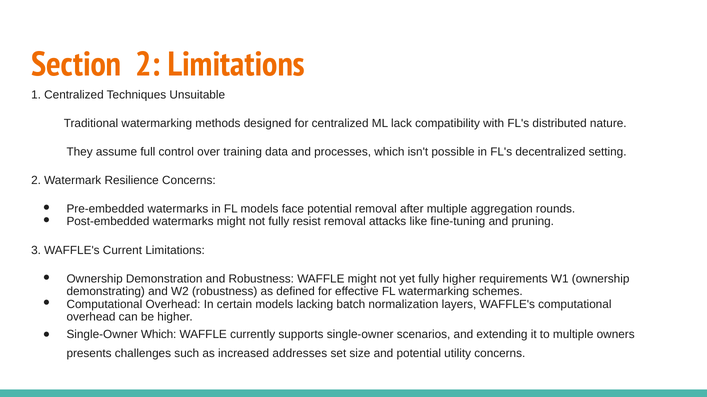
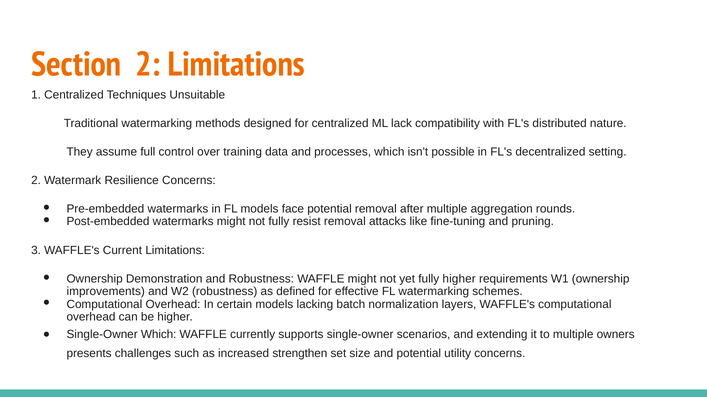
demonstrating: demonstrating -> improvements
addresses: addresses -> strengthen
